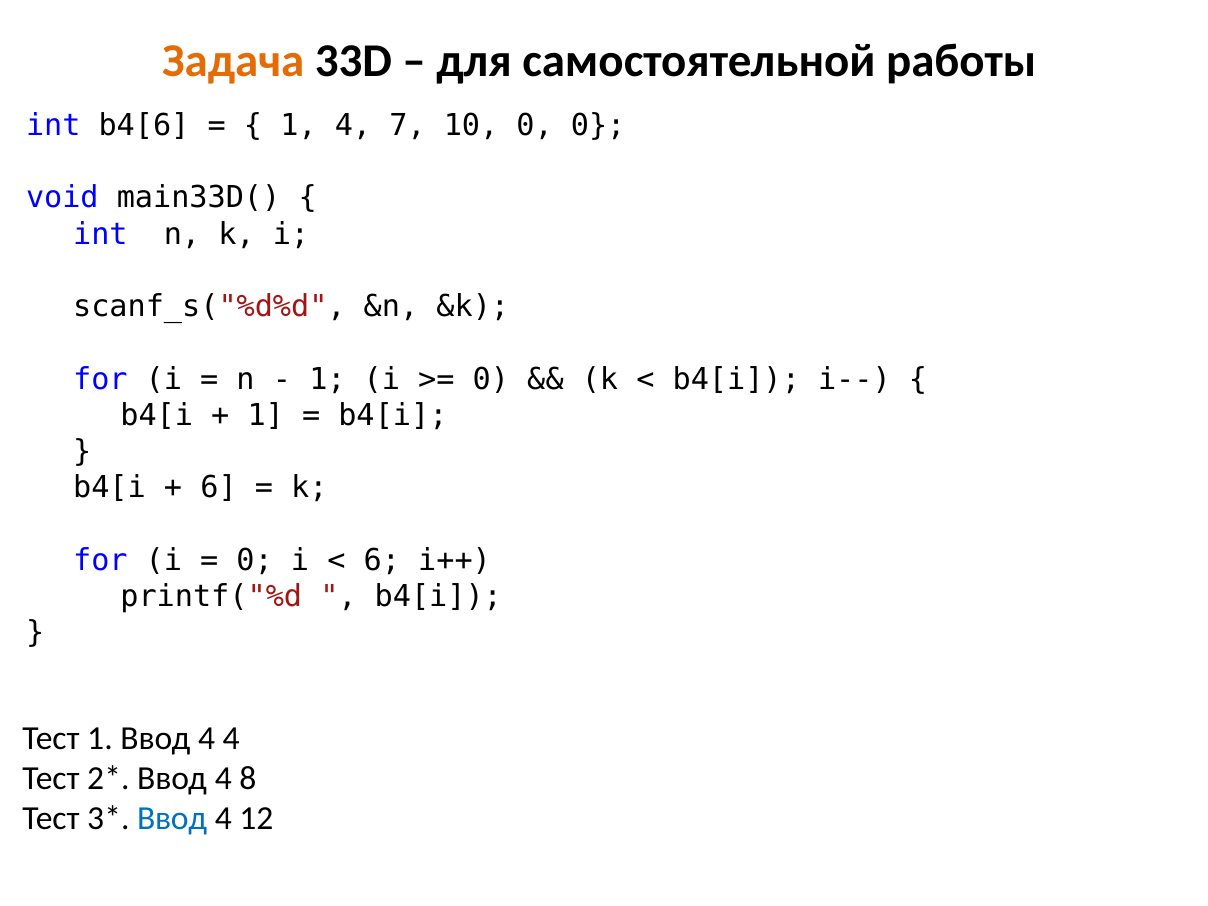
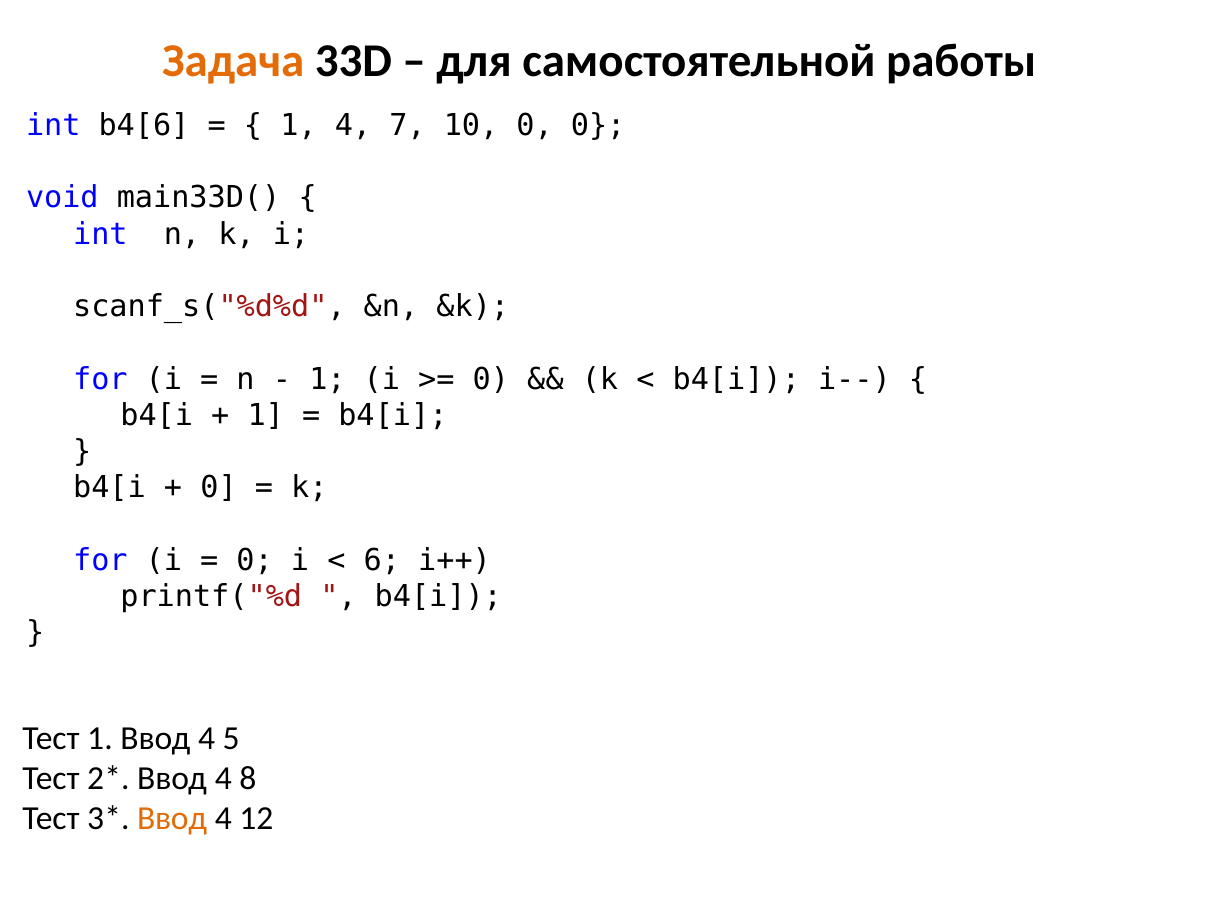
6 at (219, 488): 6 -> 0
4 4: 4 -> 5
Ввод at (172, 819) colour: blue -> orange
